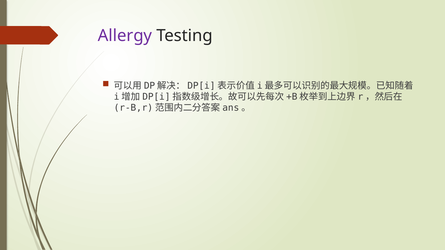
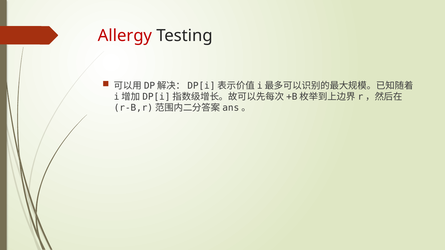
Allergy colour: purple -> red
